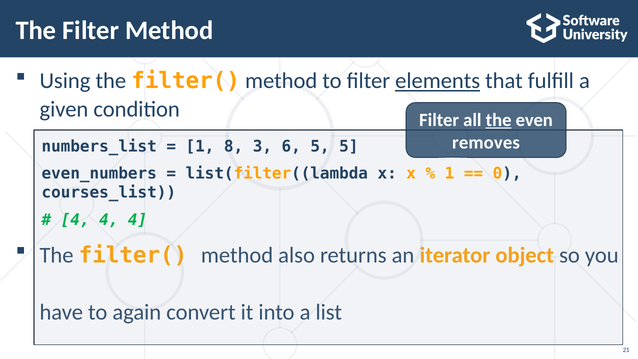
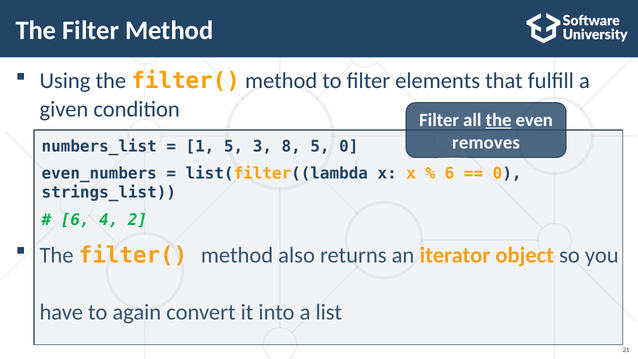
elements underline: present -> none
1 8: 8 -> 5
6: 6 -> 8
5 5: 5 -> 0
1 at (450, 173): 1 -> 6
courses_list: courses_list -> strings_list
4 at (75, 220): 4 -> 6
4 at (138, 220): 4 -> 2
